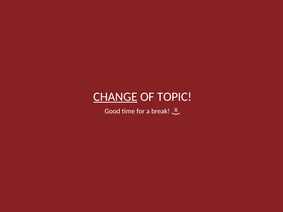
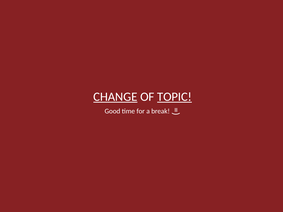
TOPIC underline: none -> present
